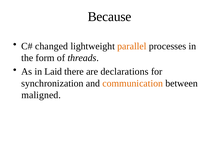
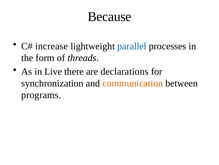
changed: changed -> increase
parallel colour: orange -> blue
Laid: Laid -> Live
maligned: maligned -> programs
